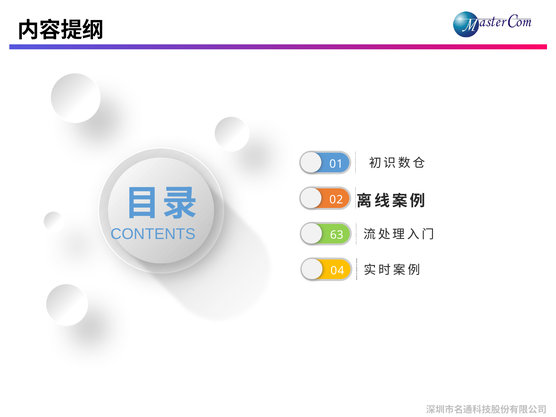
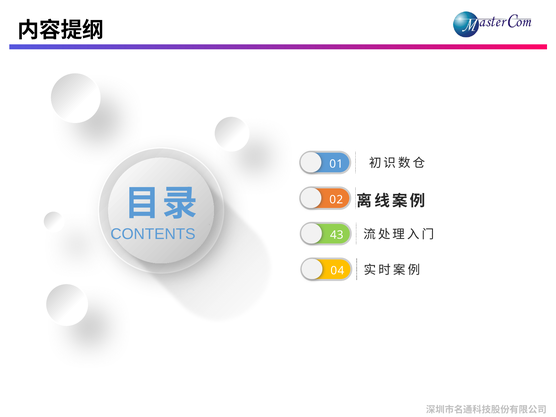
63: 63 -> 43
